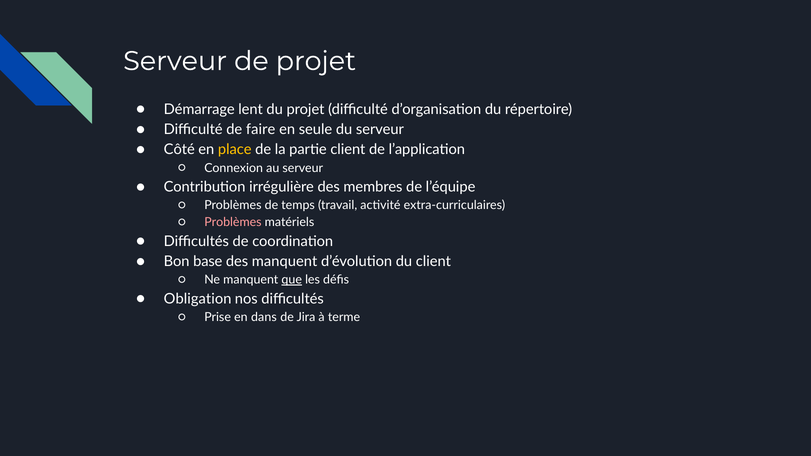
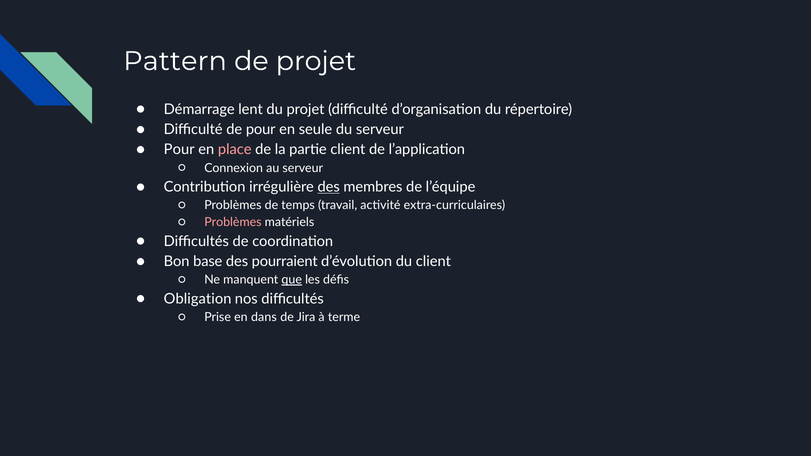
Serveur at (175, 61): Serveur -> Pattern
de faire: faire -> pour
Côté at (179, 150): Côté -> Pour
place colour: yellow -> pink
des at (329, 187) underline: none -> present
des manquent: manquent -> pourraient
